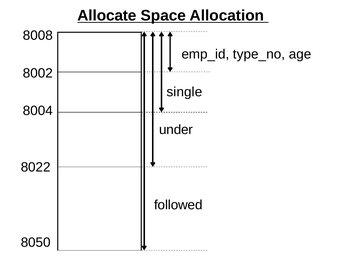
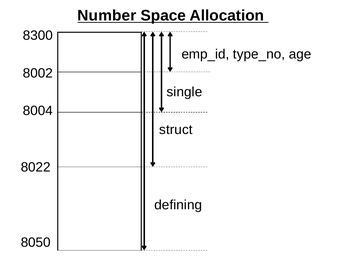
Allocate: Allocate -> Number
8008: 8008 -> 8300
under: under -> struct
followed: followed -> defining
